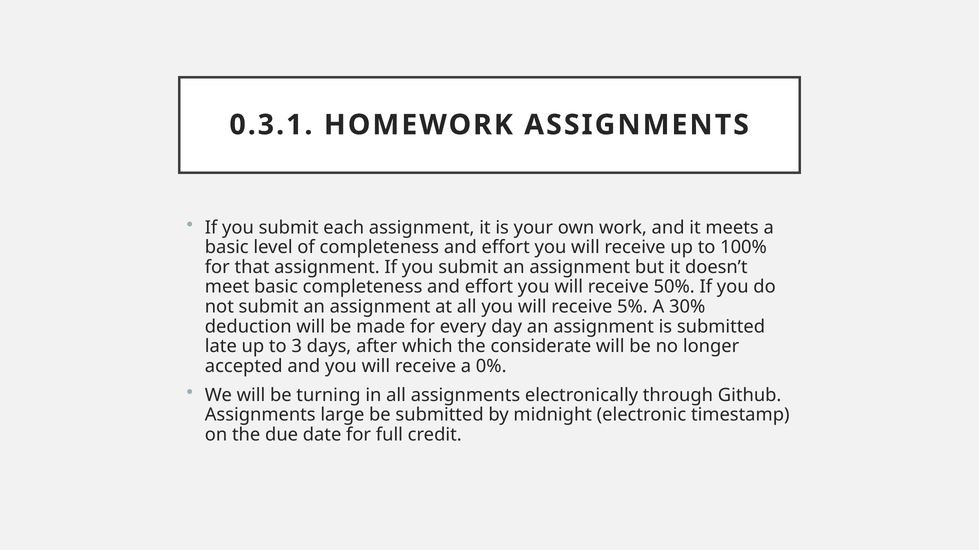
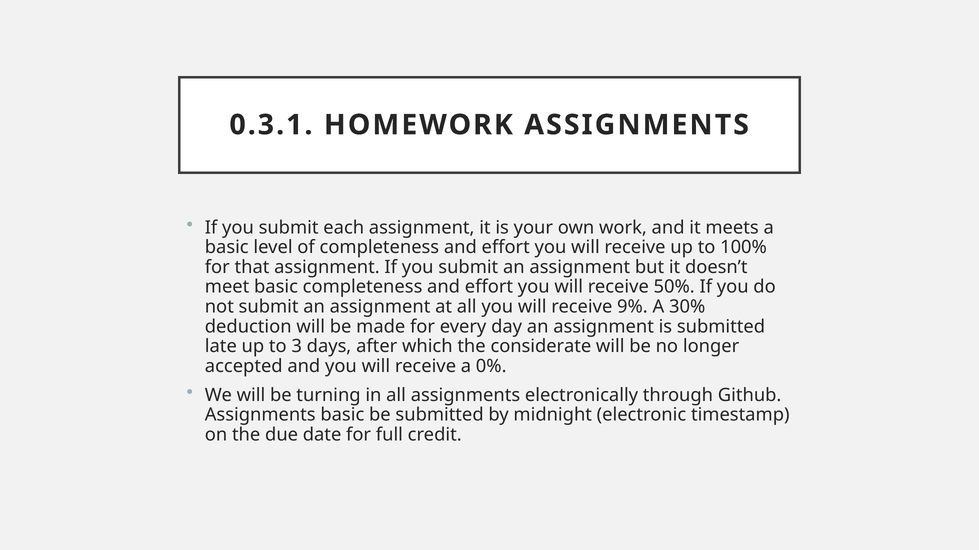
5%: 5% -> 9%
Assignments large: large -> basic
